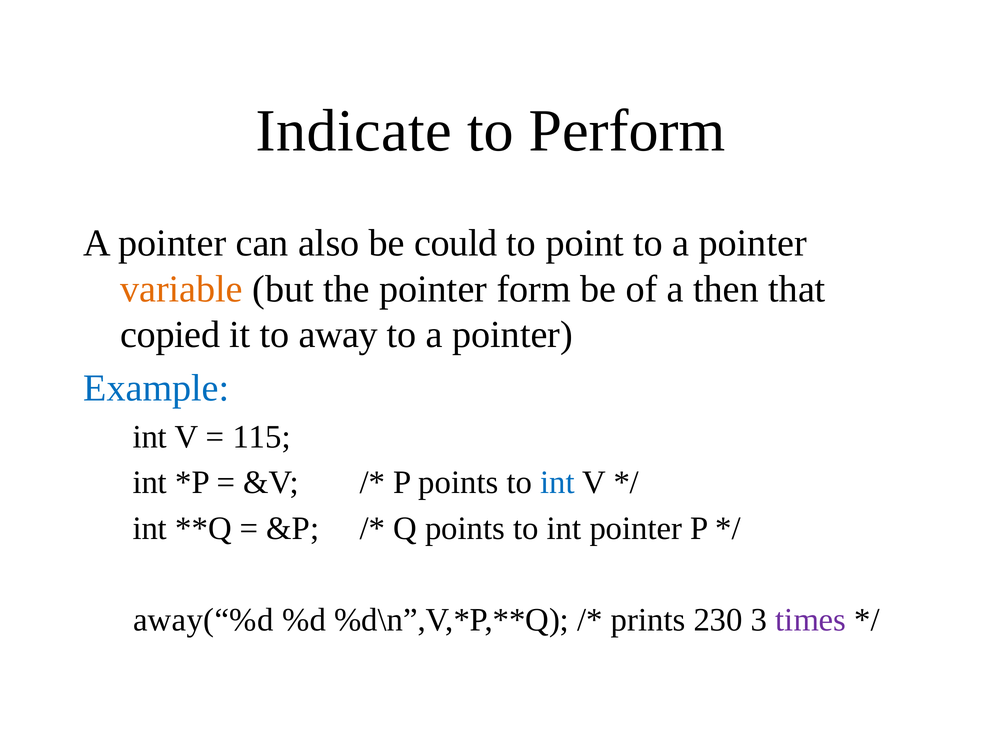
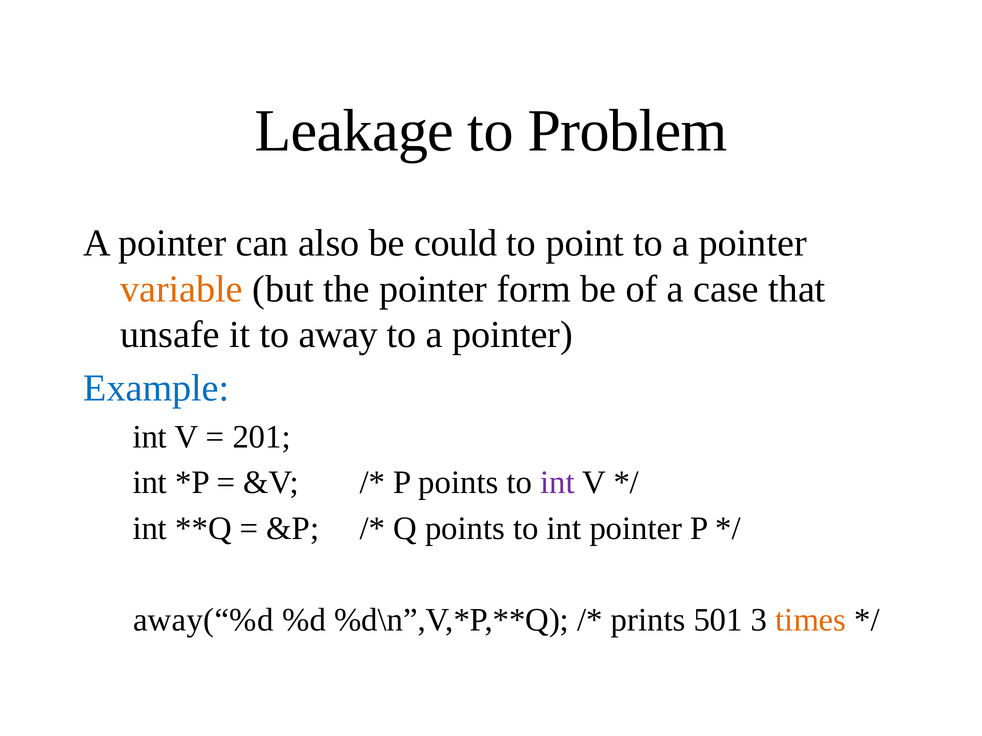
Indicate: Indicate -> Leakage
Perform: Perform -> Problem
then: then -> case
copied: copied -> unsafe
115: 115 -> 201
int at (557, 483) colour: blue -> purple
230: 230 -> 501
times colour: purple -> orange
